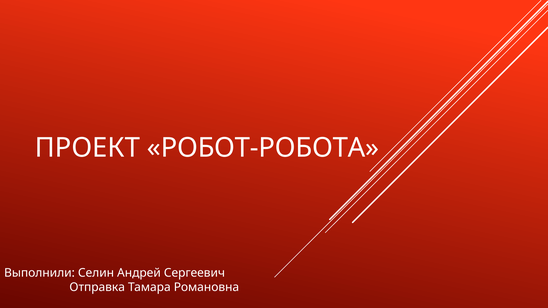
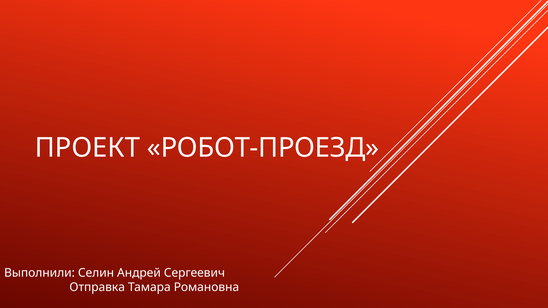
РОБОТ-РОБОТА: РОБОТ-РОБОТА -> РОБОТ-ПРОЕЗД
